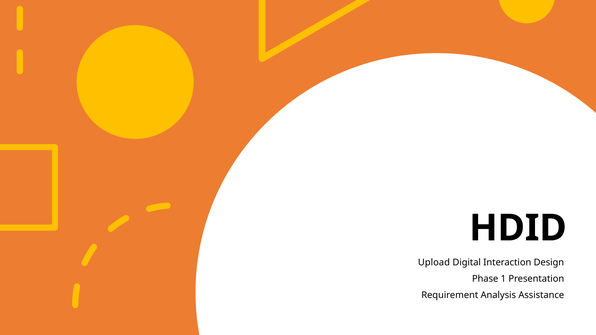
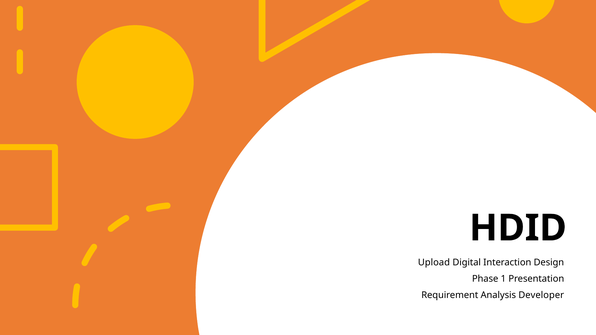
Assistance: Assistance -> Developer
